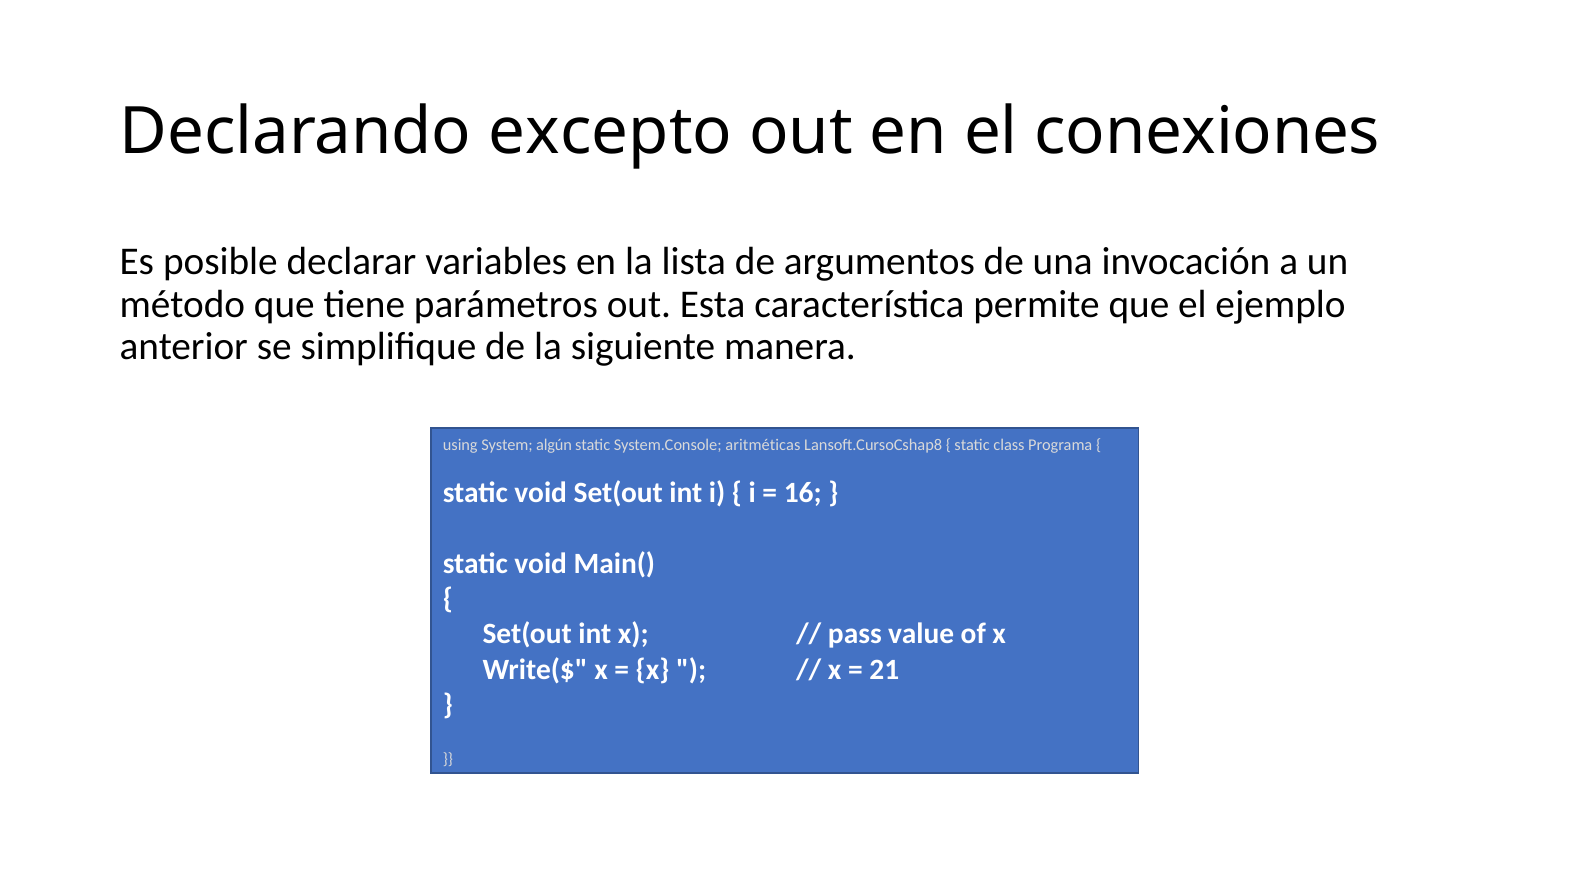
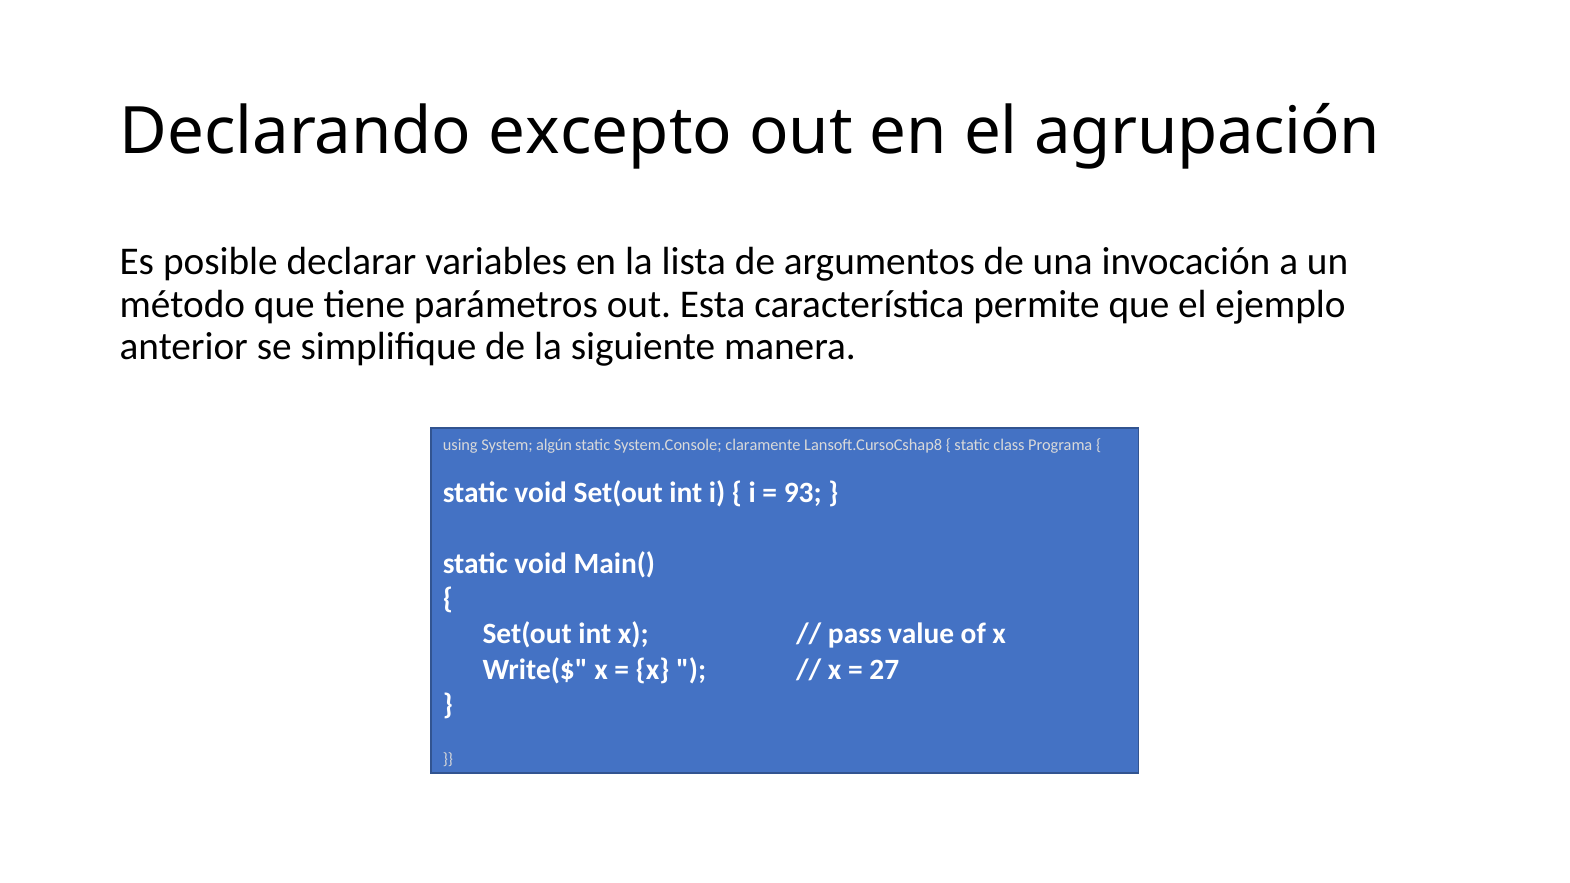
conexiones: conexiones -> agrupación
aritméticas: aritméticas -> claramente
16: 16 -> 93
21: 21 -> 27
